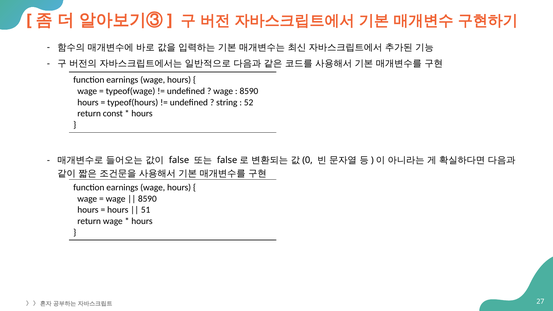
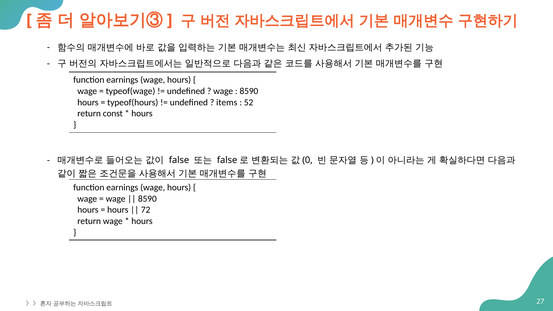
string: string -> items
51: 51 -> 72
